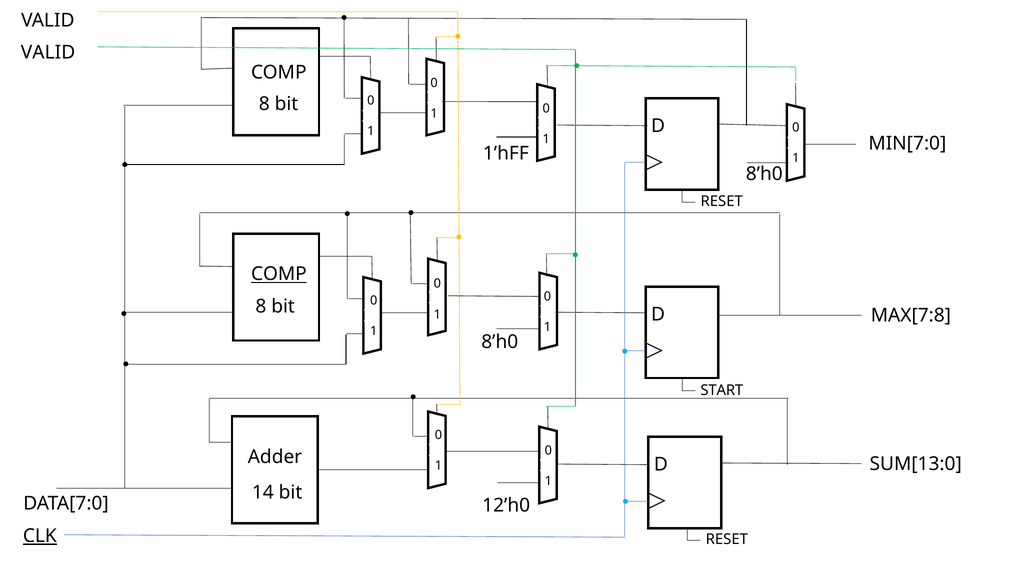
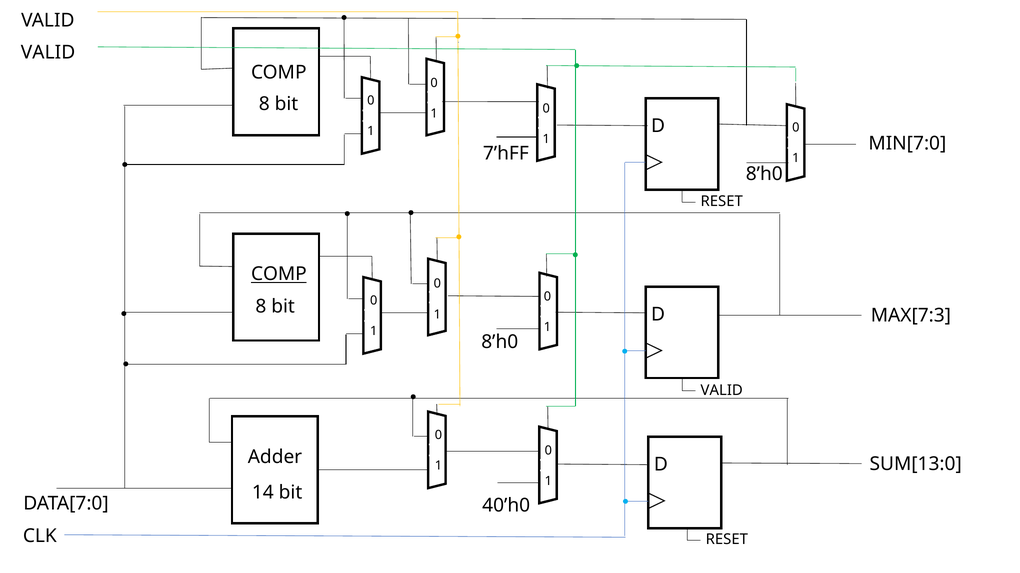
1’hFF: 1’hFF -> 7’hFF
MAX[7:8: MAX[7:8 -> MAX[7:3
START at (722, 391): START -> VALID
12’h0: 12’h0 -> 40’h0
CLK underline: present -> none
